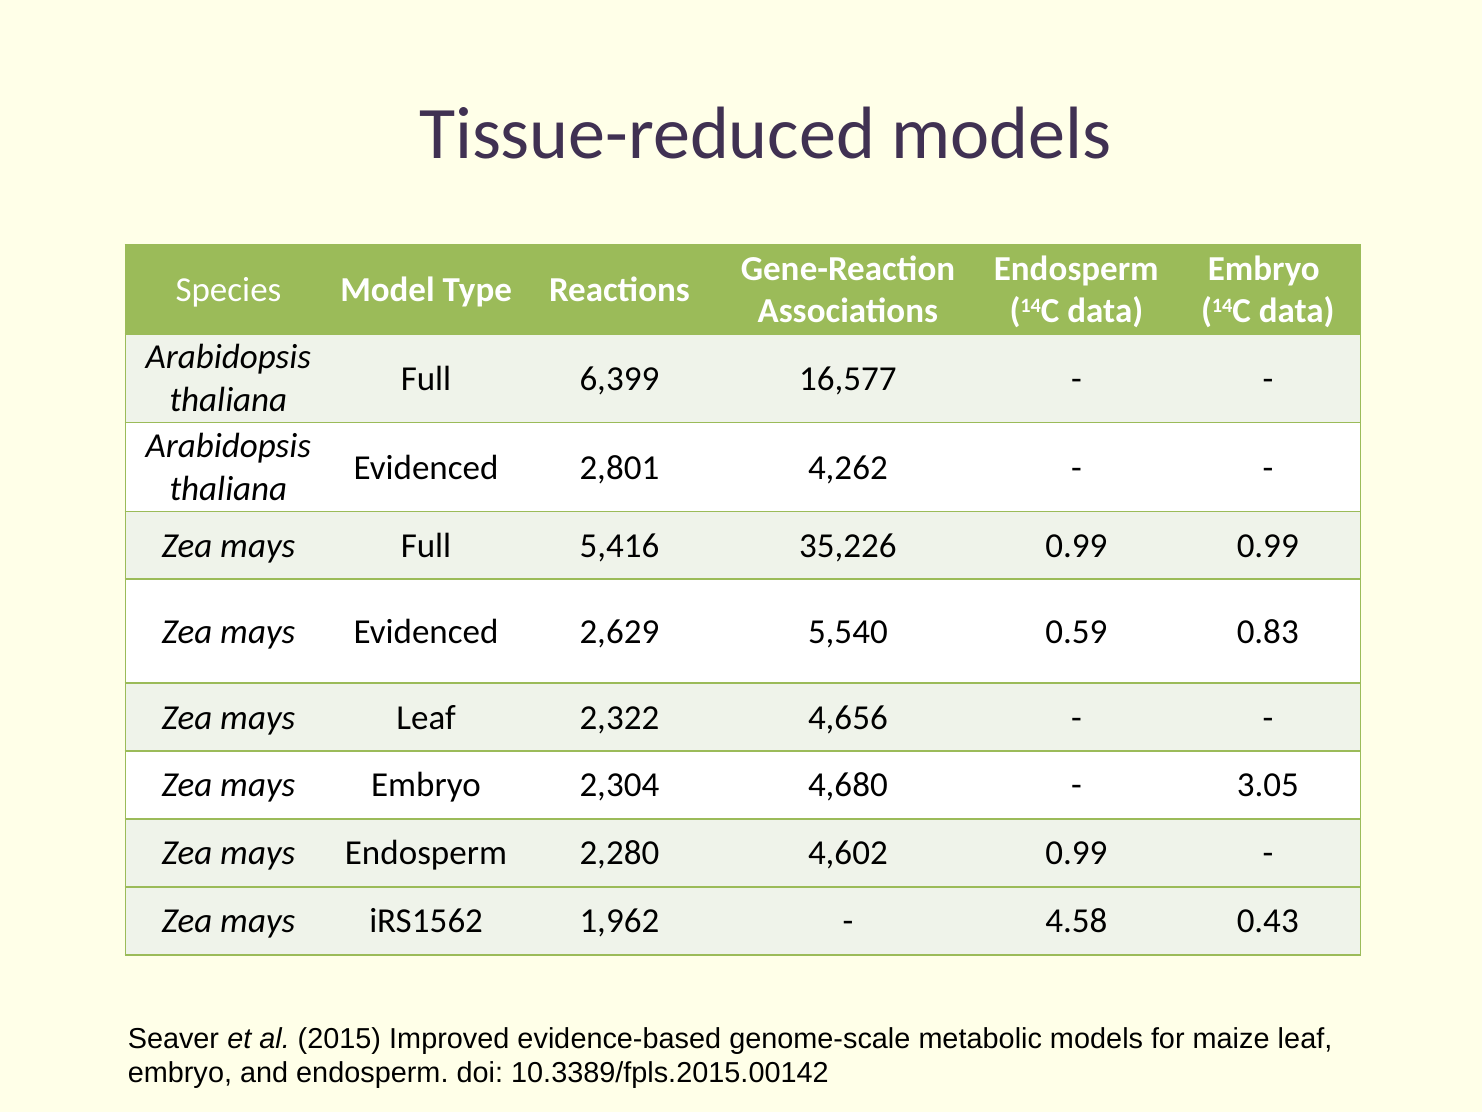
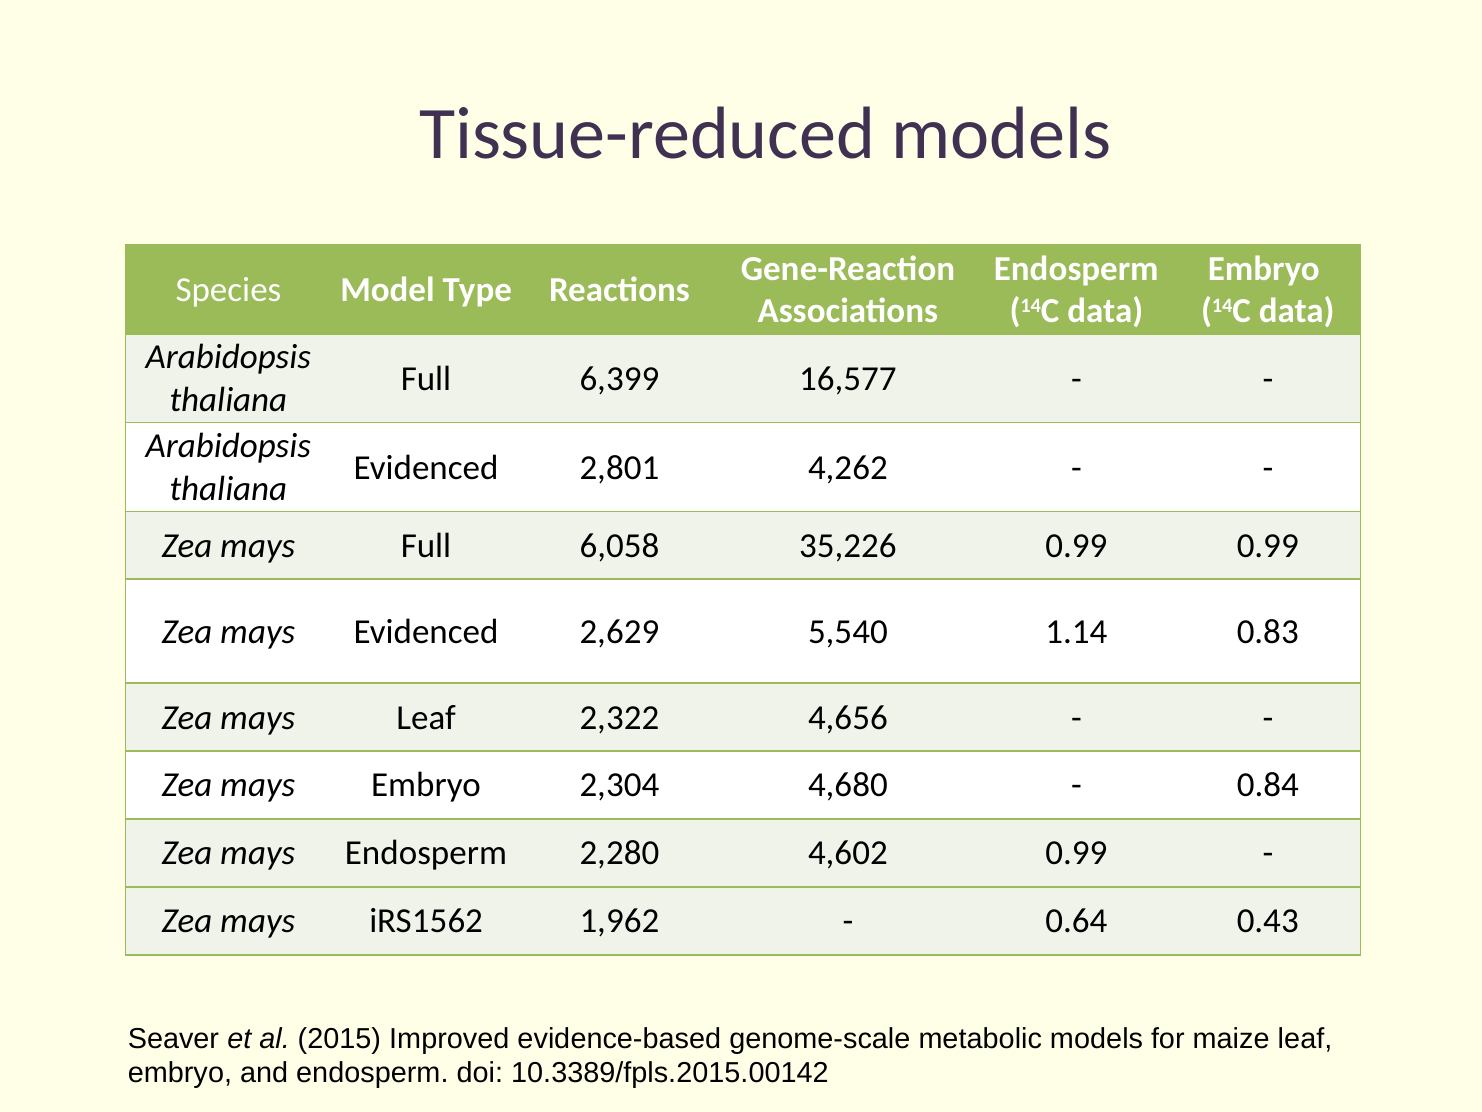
5,416: 5,416 -> 6,058
0.59: 0.59 -> 1.14
3.05: 3.05 -> 0.84
4.58: 4.58 -> 0.64
